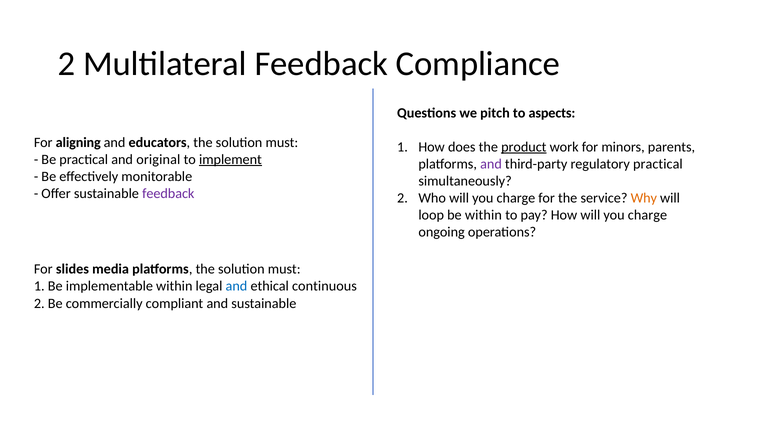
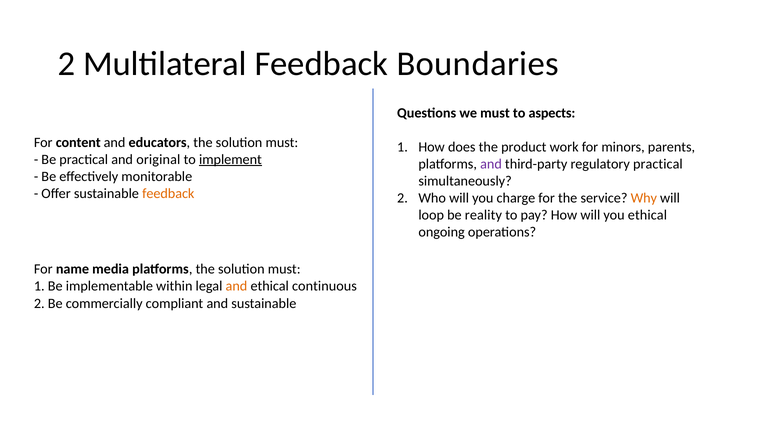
Compliance: Compliance -> Boundaries
we pitch: pitch -> must
aligning: aligning -> content
product underline: present -> none
feedback at (168, 193) colour: purple -> orange
be within: within -> reality
How will you charge: charge -> ethical
slides: slides -> name
and at (236, 286) colour: blue -> orange
